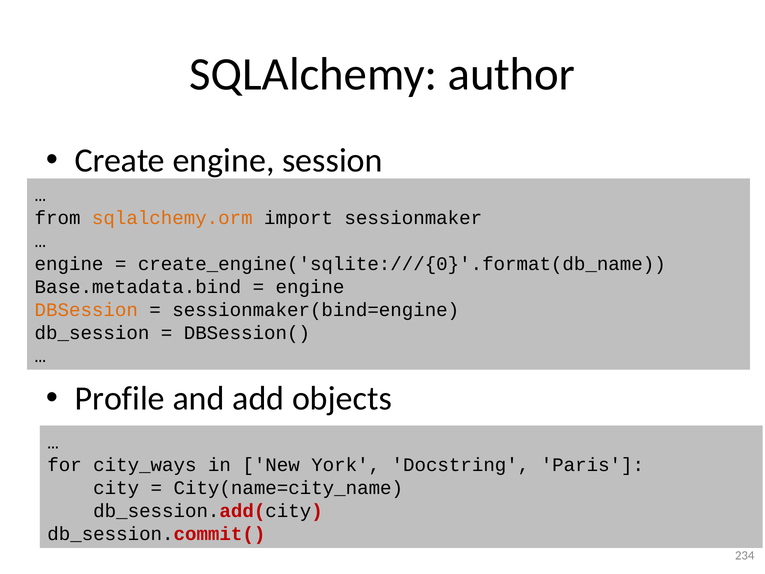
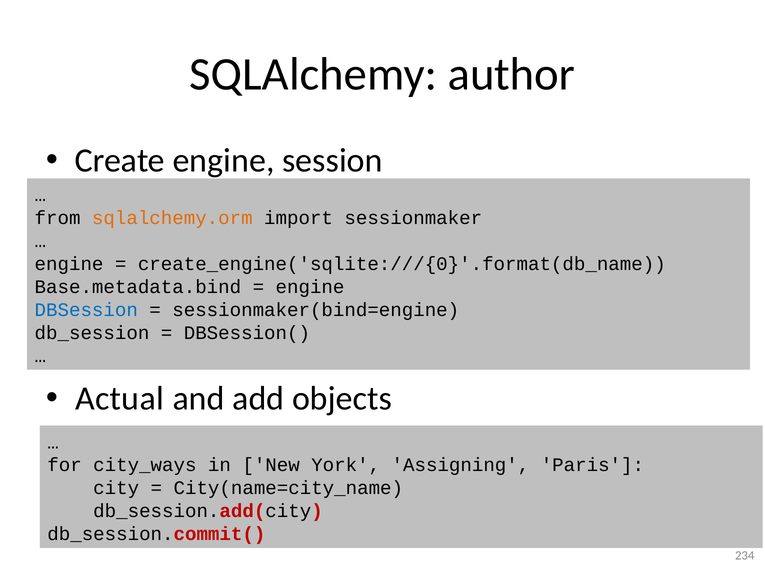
DBSession colour: orange -> blue
Profile: Profile -> Actual
Docstring: Docstring -> Assigning
